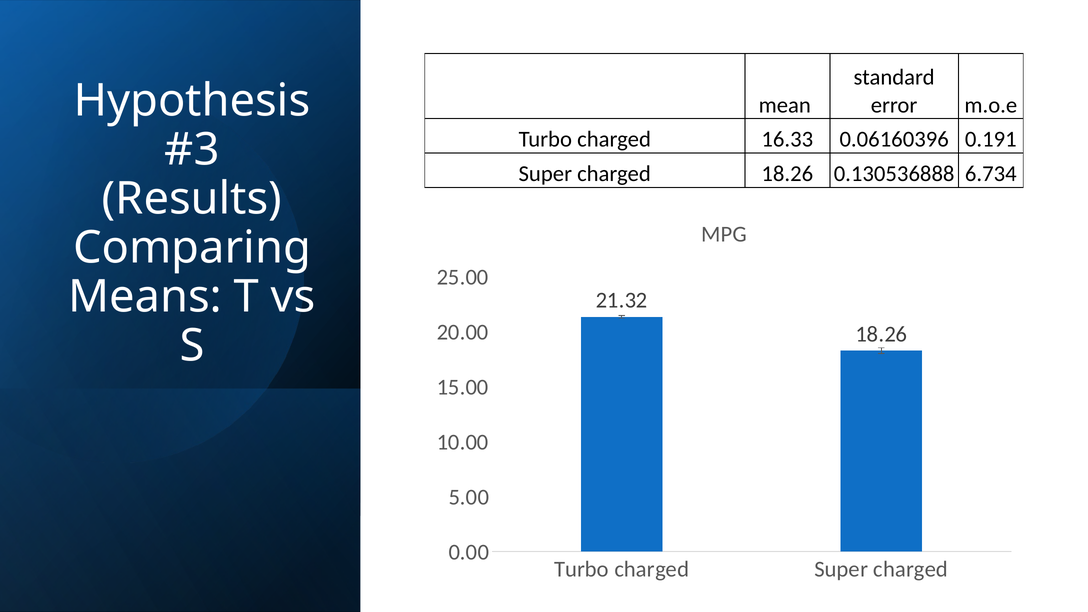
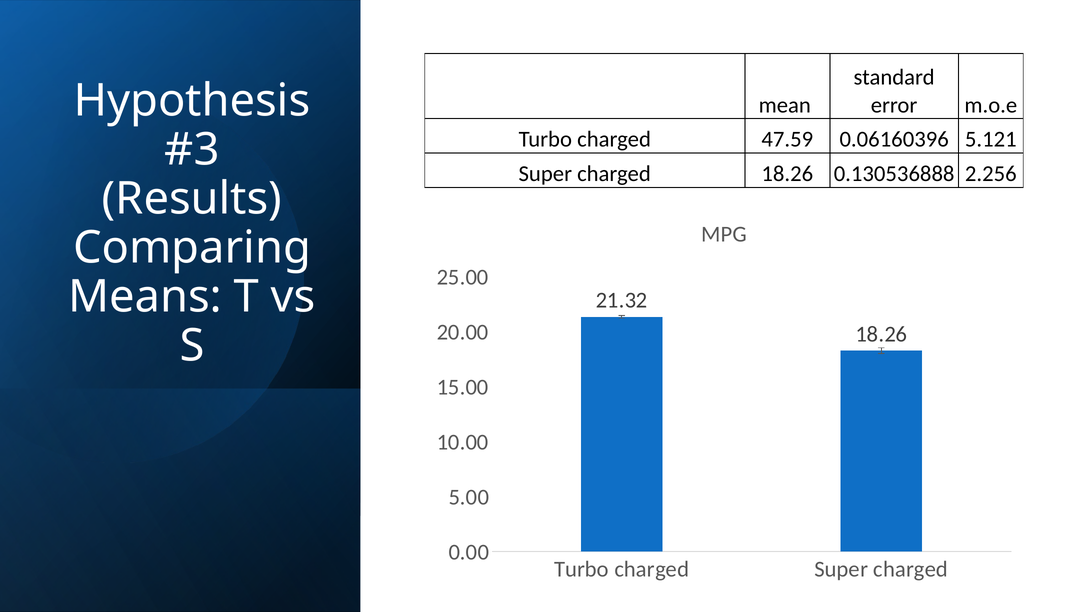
16.33: 16.33 -> 47.59
0.191: 0.191 -> 5.121
6.734: 6.734 -> 2.256
